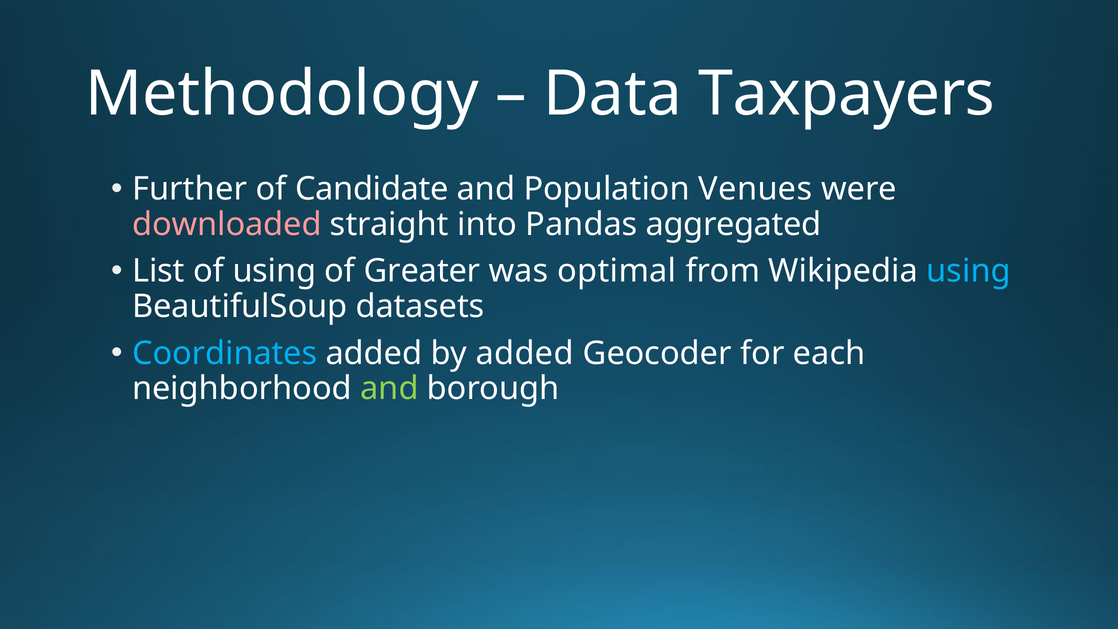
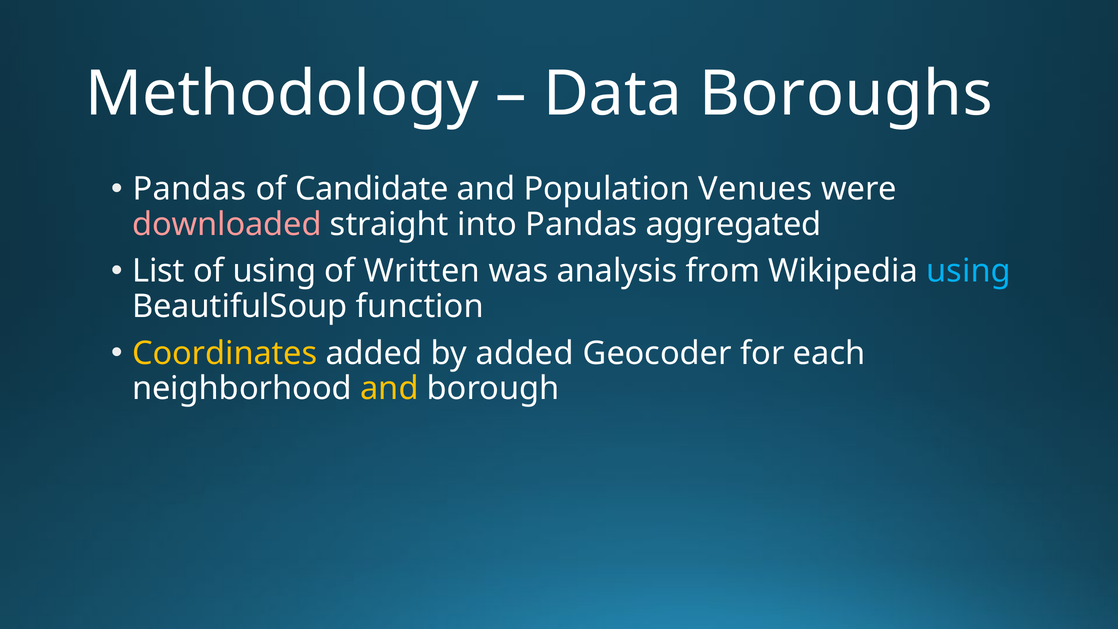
Taxpayers: Taxpayers -> Boroughs
Further at (190, 189): Further -> Pandas
Greater: Greater -> Written
optimal: optimal -> analysis
datasets: datasets -> function
Coordinates colour: light blue -> yellow
and at (389, 388) colour: light green -> yellow
